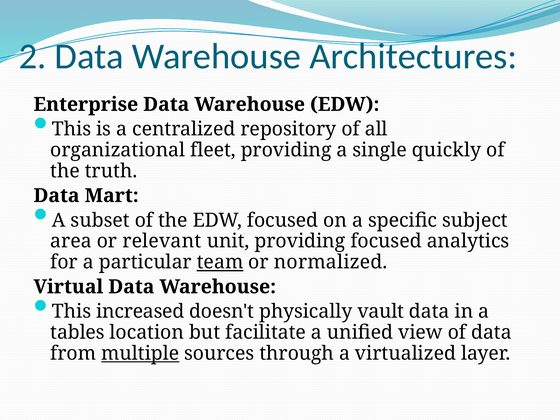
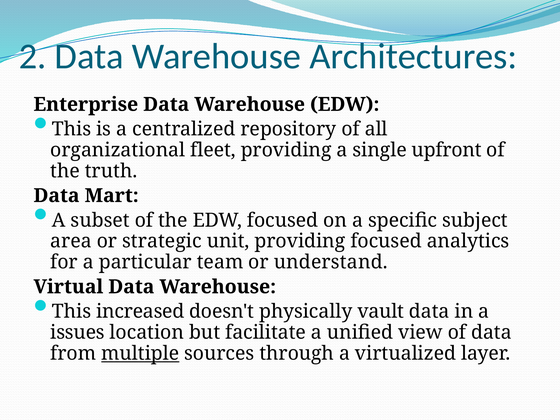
quickly: quickly -> upfront
relevant: relevant -> strategic
team underline: present -> none
normalized: normalized -> understand
tables: tables -> issues
